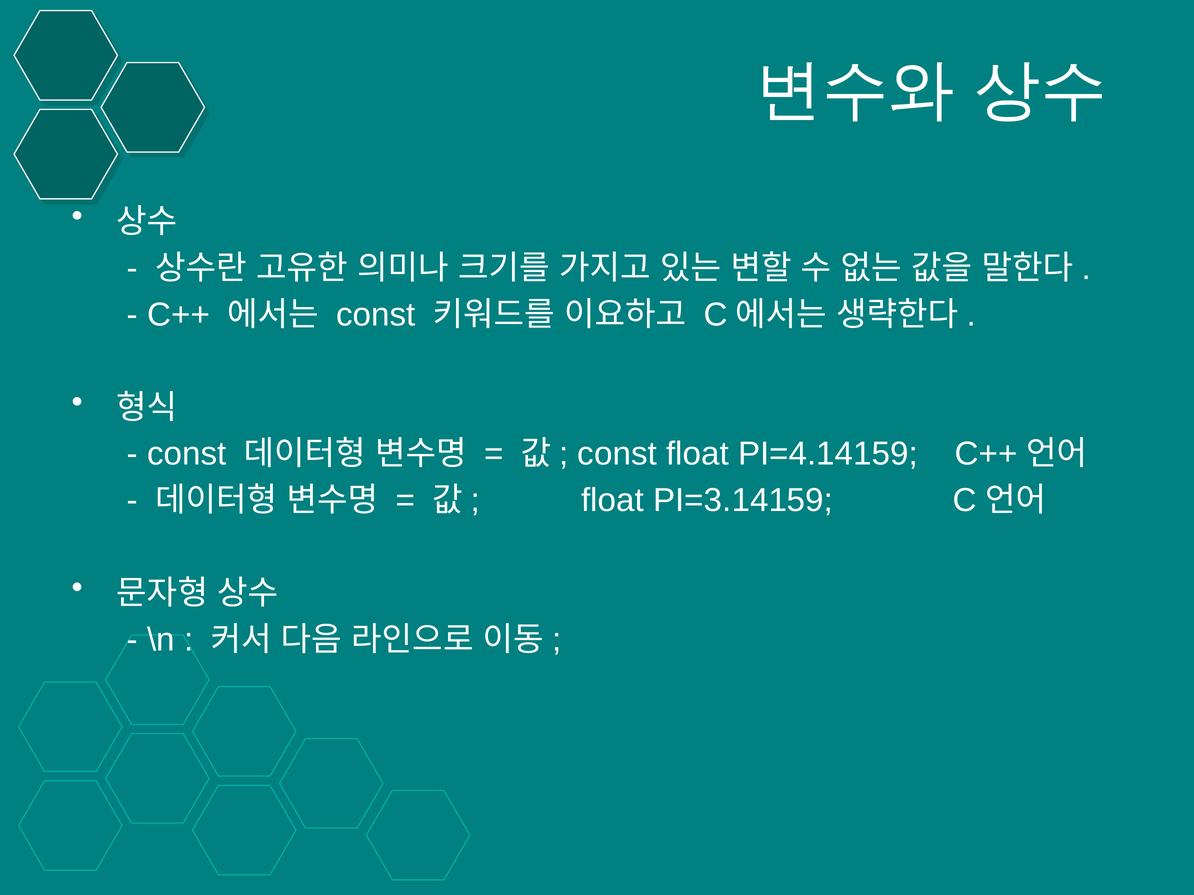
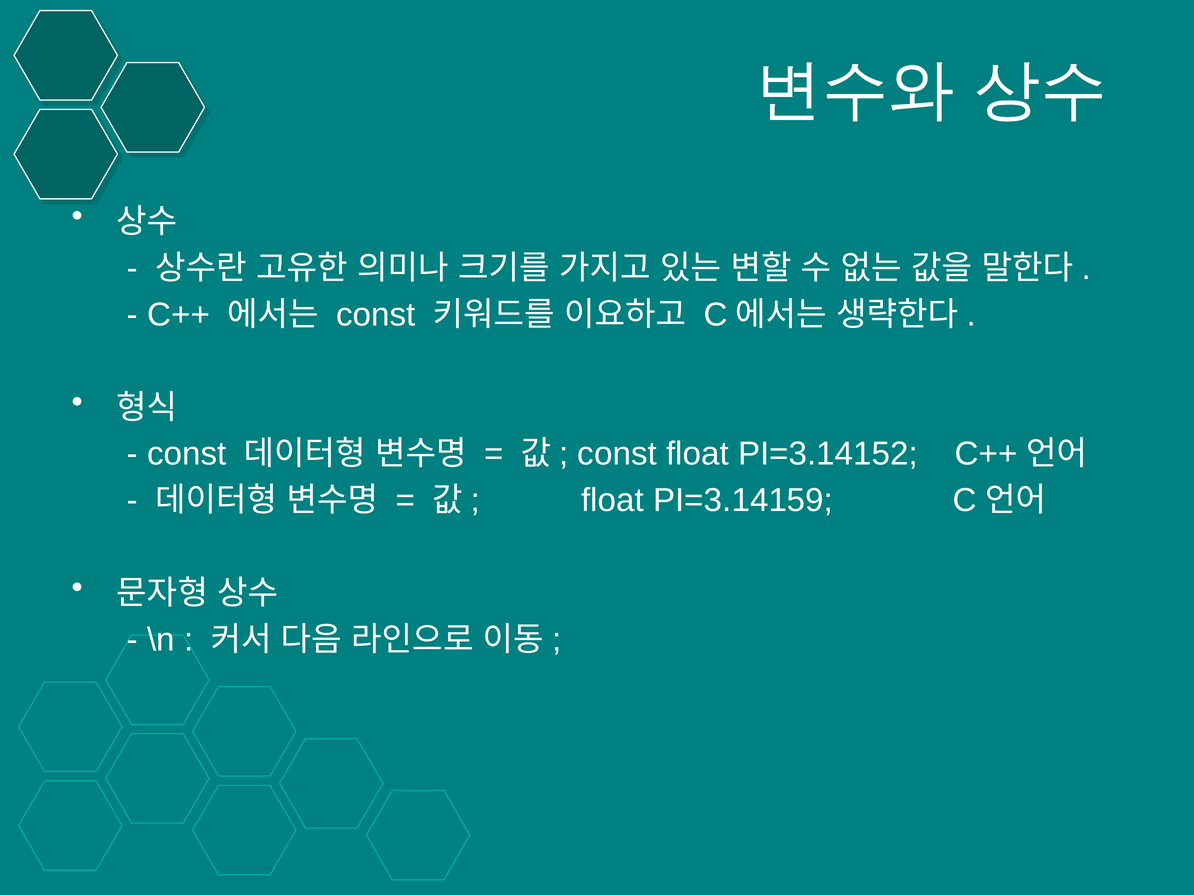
PI=4.14159: PI=4.14159 -> PI=3.14152
